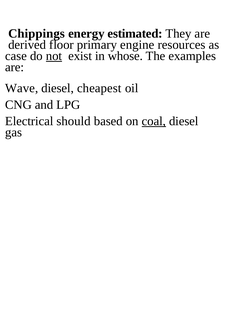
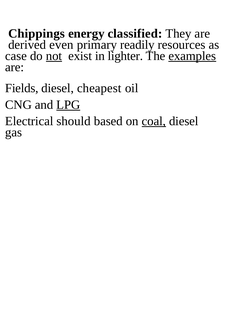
estimated: estimated -> classified
floor: floor -> even
engine: engine -> readily
whose: whose -> lighter
examples underline: none -> present
Wave: Wave -> Fields
LPG underline: none -> present
